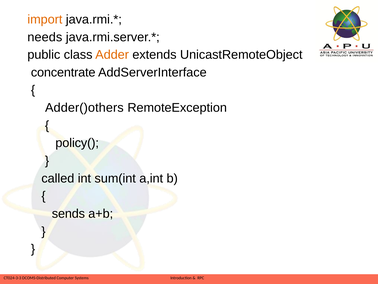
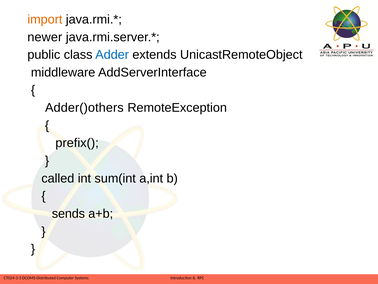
needs: needs -> newer
Adder colour: orange -> blue
concentrate: concentrate -> middleware
policy(: policy( -> prefix(
